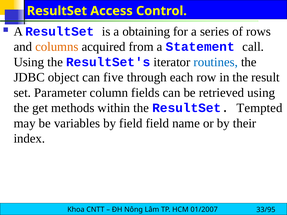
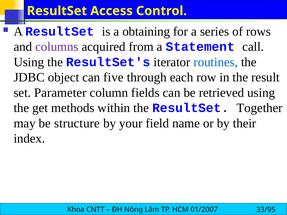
columns colour: orange -> purple
Tempted: Tempted -> Together
variables: variables -> structure
by field: field -> your
